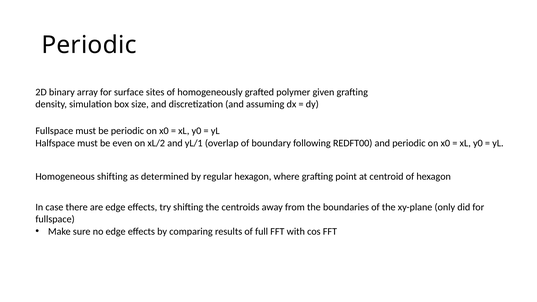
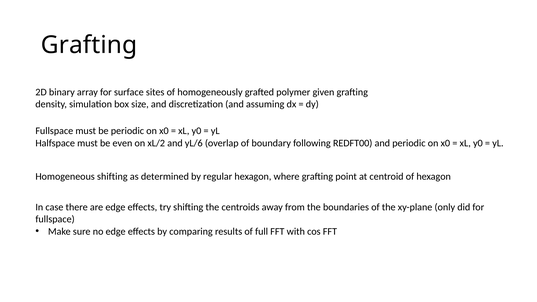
Periodic at (89, 45): Periodic -> Grafting
yL/1: yL/1 -> yL/6
